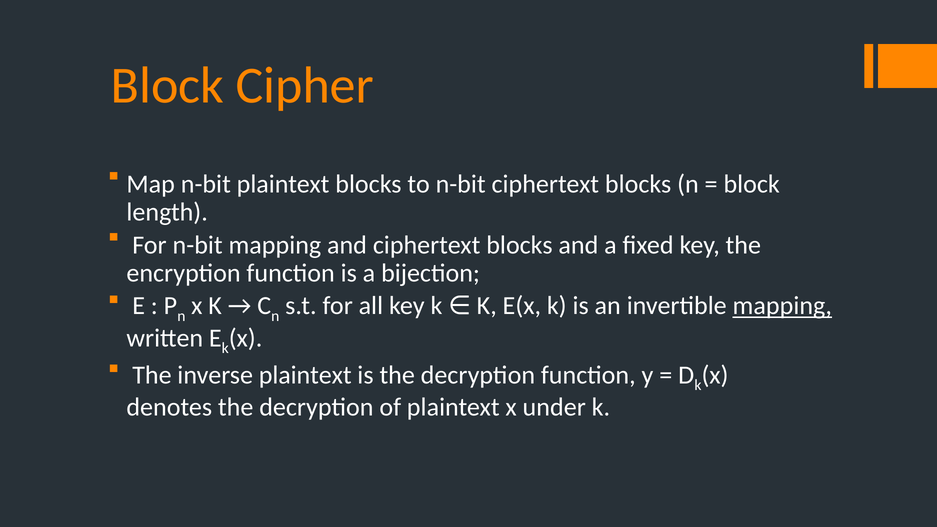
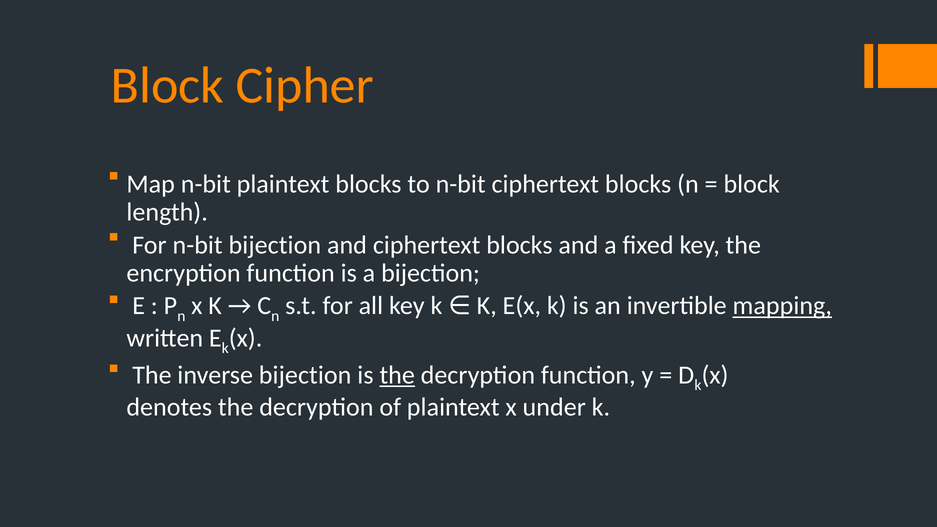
n-bit mapping: mapping -> bijection
inverse plaintext: plaintext -> bijection
the at (397, 375) underline: none -> present
